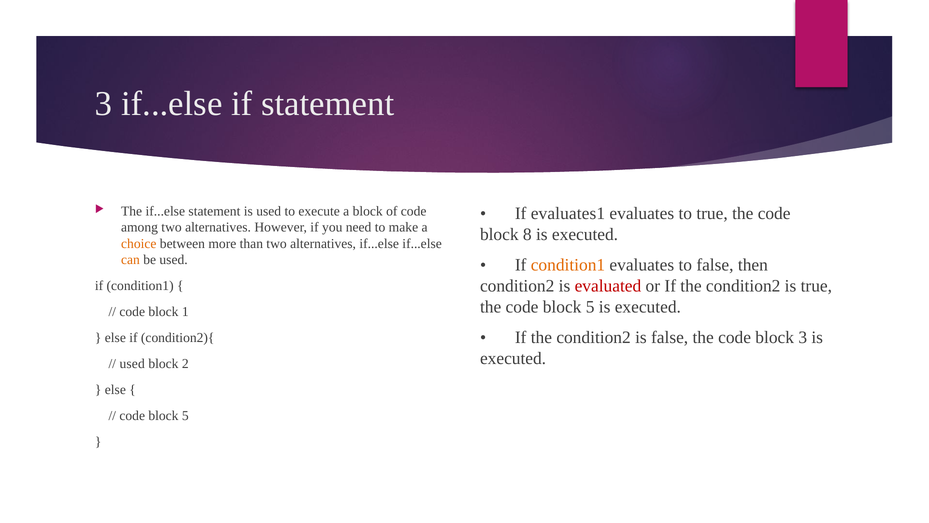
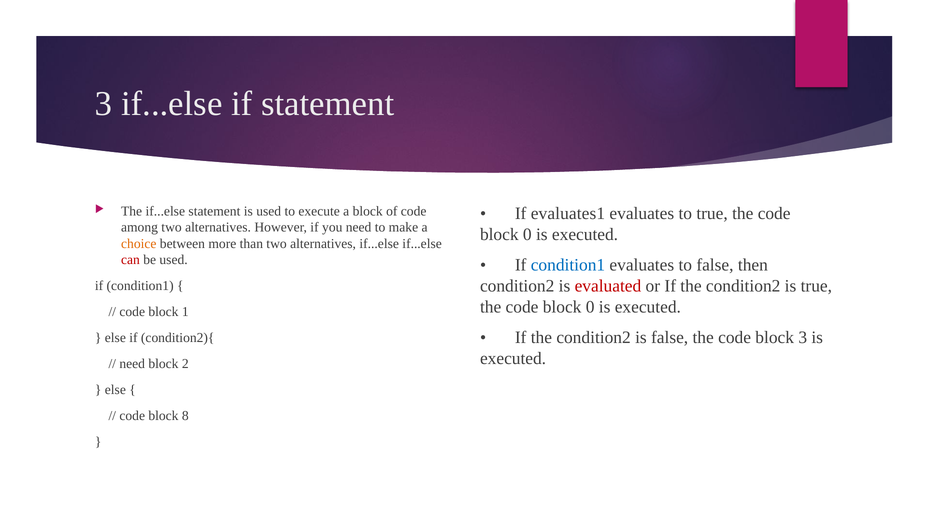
8 at (527, 234): 8 -> 0
can colour: orange -> red
condition1 at (568, 265) colour: orange -> blue
5 at (590, 307): 5 -> 0
used at (132, 364): used -> need
5 at (185, 415): 5 -> 8
